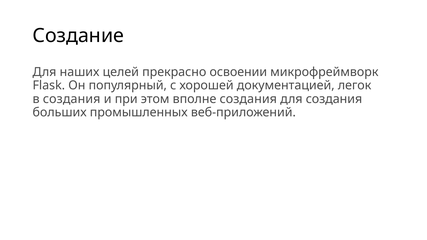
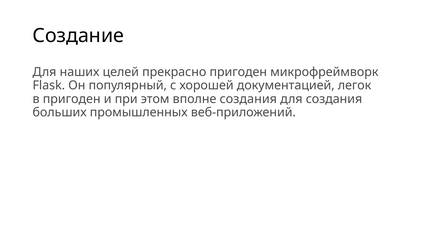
прекрасно освоении: освоении -> пригоден
в создания: создания -> пригоден
